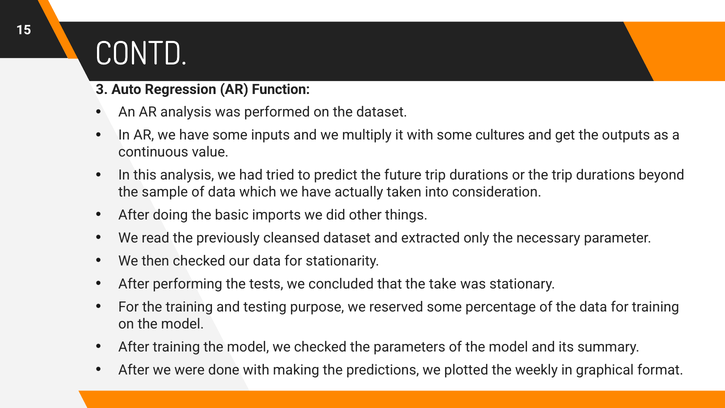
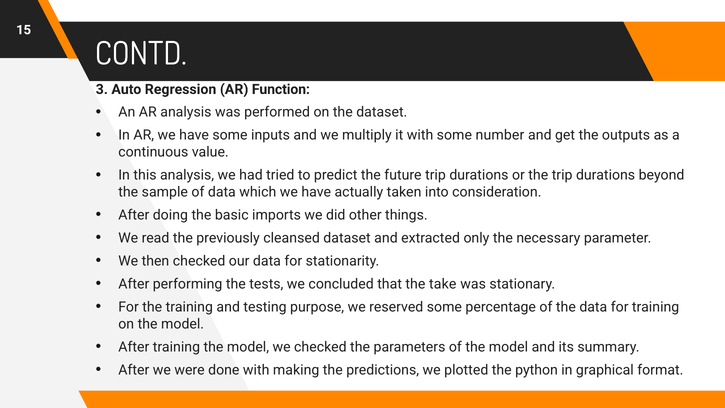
cultures: cultures -> number
weekly: weekly -> python
